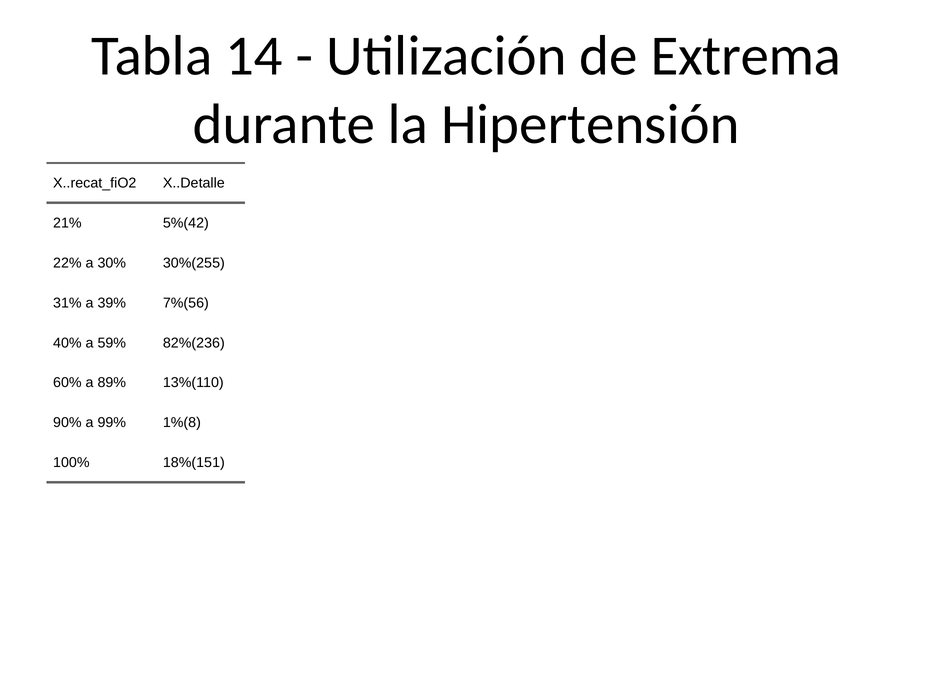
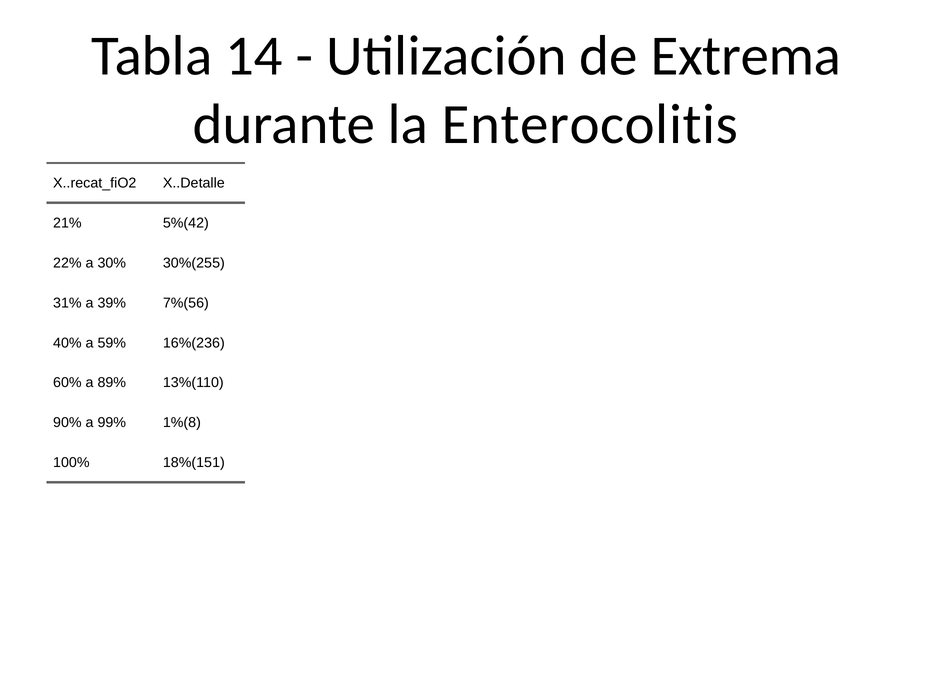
Hipertensión: Hipertensión -> Enterocolitis
82%(236: 82%(236 -> 16%(236
